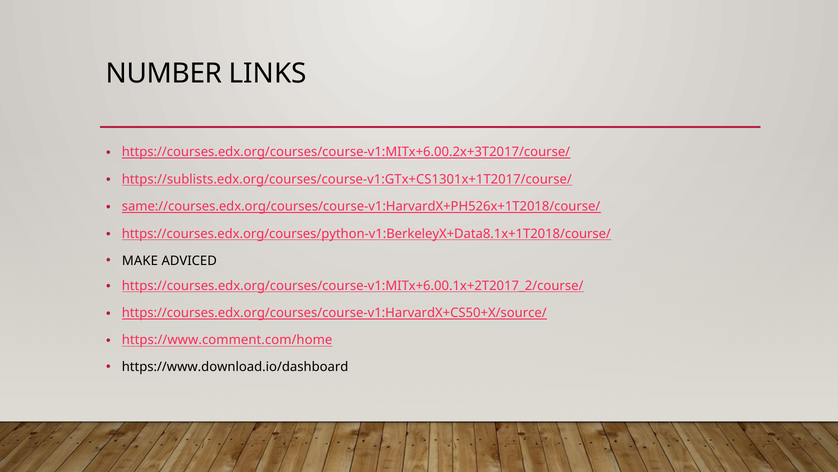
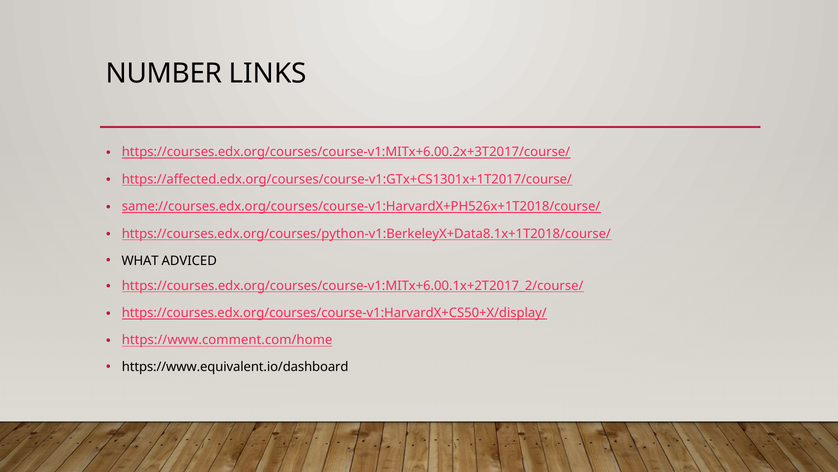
https://sublists.edx.org/courses/course-v1:GTx+CS1301x+1T2017/course/: https://sublists.edx.org/courses/course-v1:GTx+CS1301x+1T2017/course/ -> https://affected.edx.org/courses/course-v1:GTx+CS1301x+1T2017/course/
MAKE: MAKE -> WHAT
https://courses.edx.org/courses/course-v1:HarvardX+CS50+X/source/: https://courses.edx.org/courses/course-v1:HarvardX+CS50+X/source/ -> https://courses.edx.org/courses/course-v1:HarvardX+CS50+X/display/
https://www.download.io/dashboard: https://www.download.io/dashboard -> https://www.equivalent.io/dashboard
